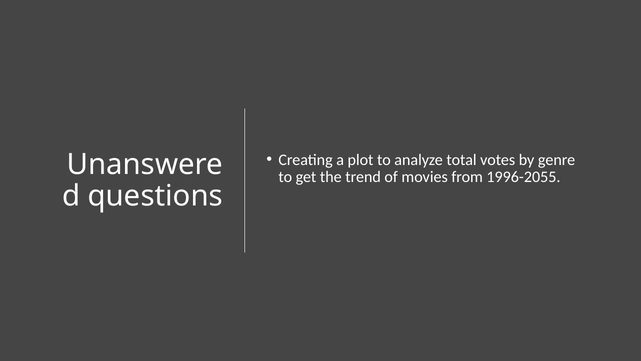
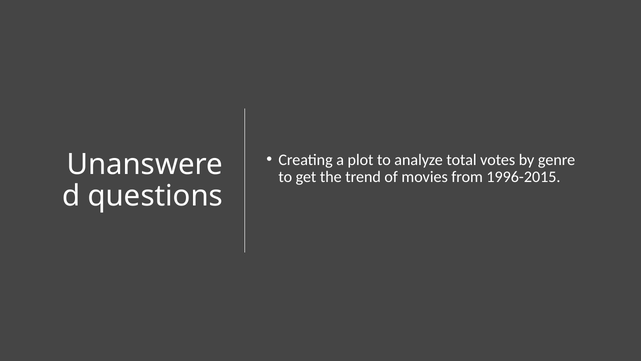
1996-2055: 1996-2055 -> 1996-2015
